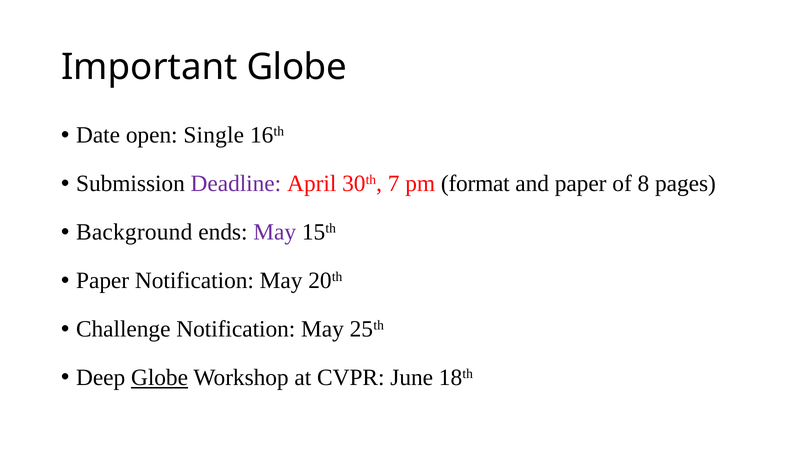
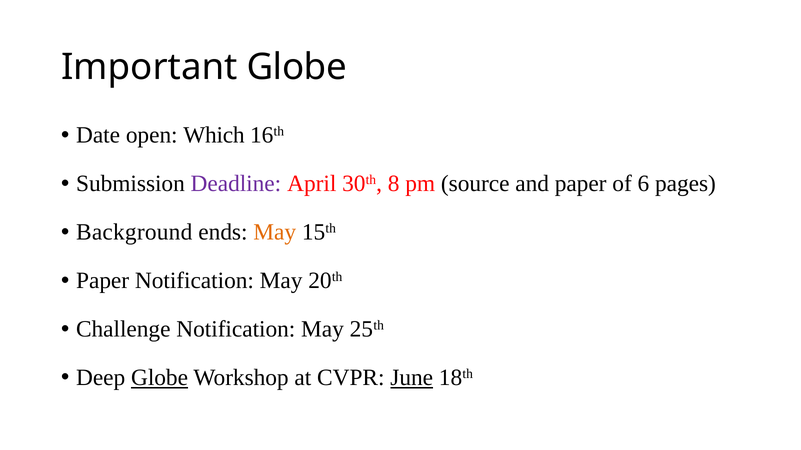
Single: Single -> Which
7: 7 -> 8
format: format -> source
8: 8 -> 6
May at (275, 232) colour: purple -> orange
June underline: none -> present
